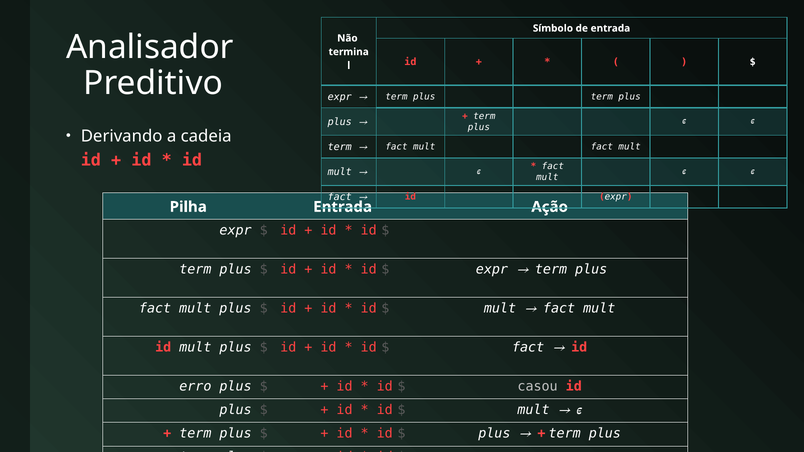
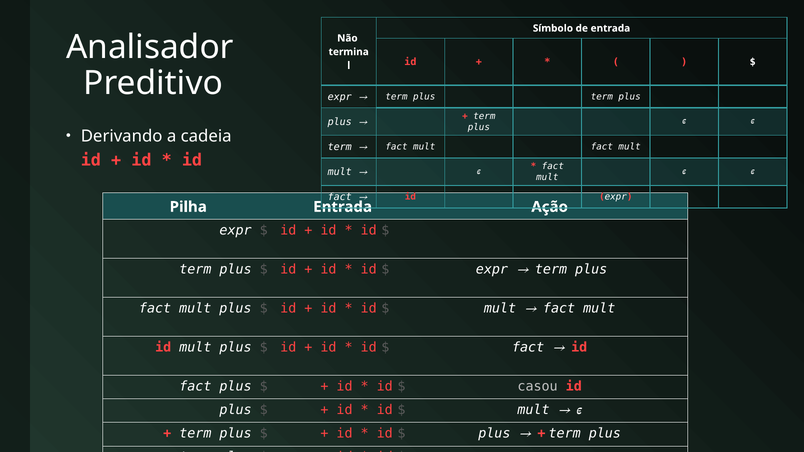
erro at (195, 387): erro -> fact
